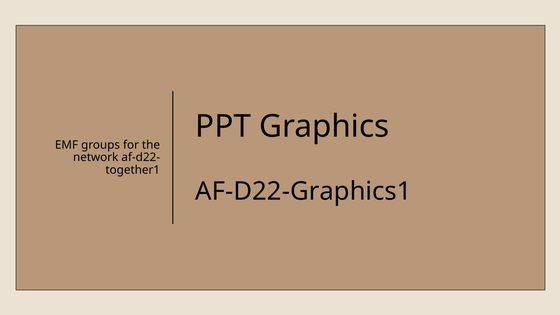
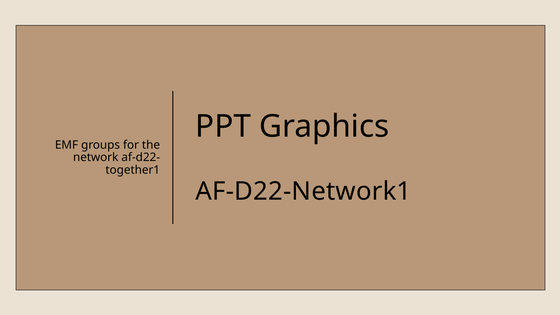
AF-D22-Graphics1: AF-D22-Graphics1 -> AF-D22-Network1
